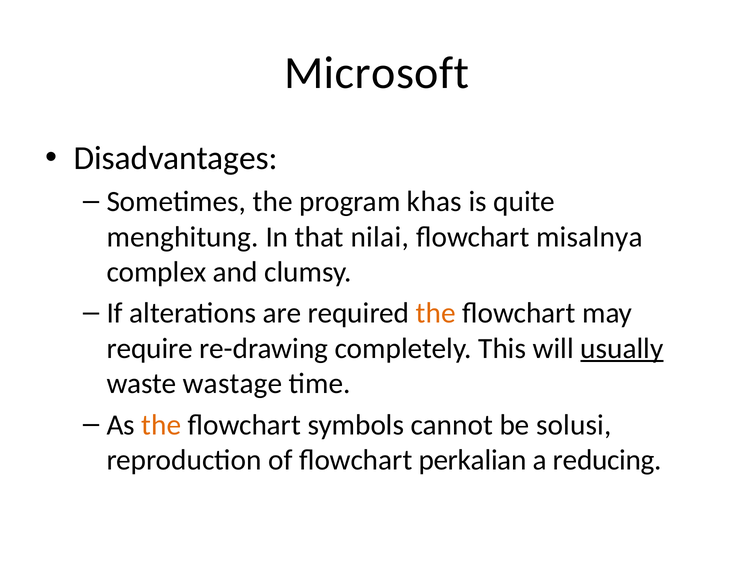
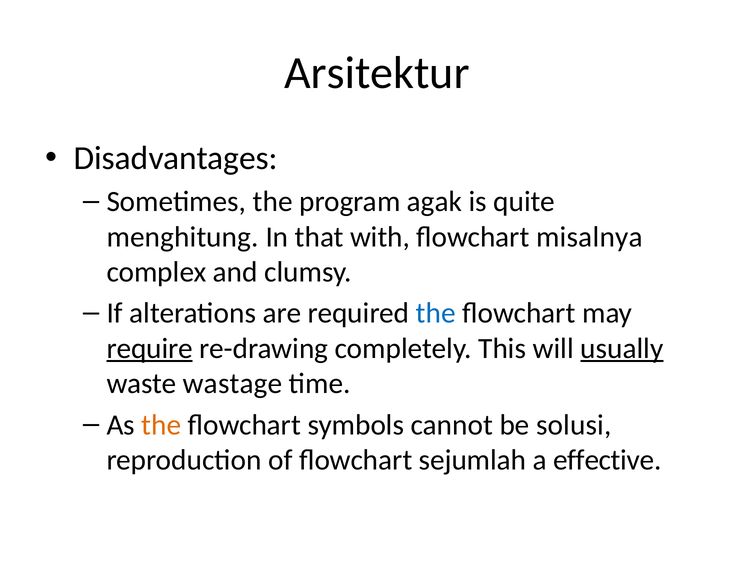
Microsoft: Microsoft -> Arsitektur
khas: khas -> agak
nilai: nilai -> with
the at (436, 313) colour: orange -> blue
require underline: none -> present
perkalian: perkalian -> sejumlah
reducing: reducing -> effective
